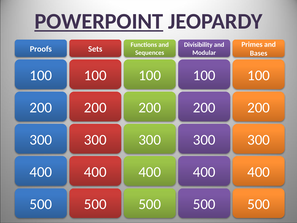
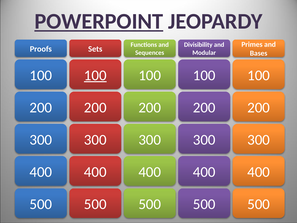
100 at (95, 75) underline: none -> present
